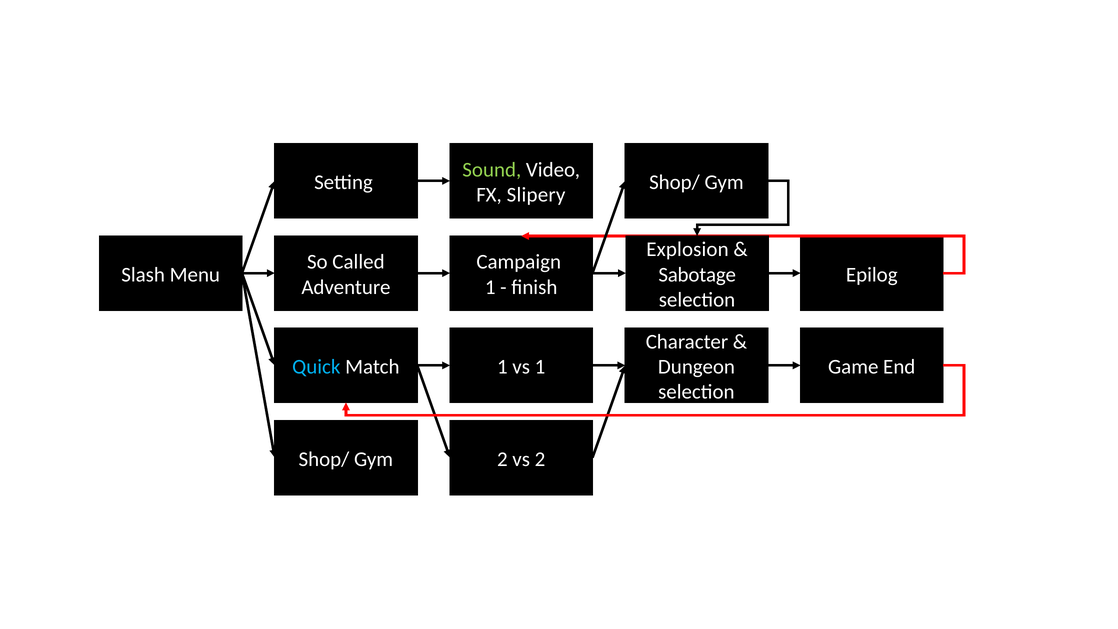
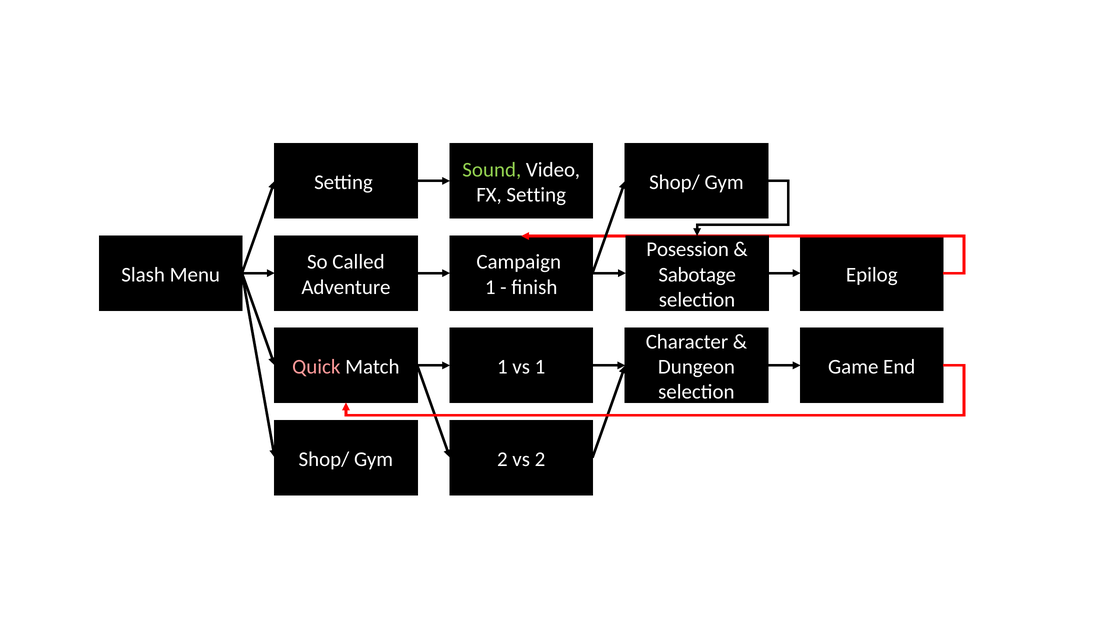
FX Slipery: Slipery -> Setting
Explosion: Explosion -> Posession
Quick colour: light blue -> pink
